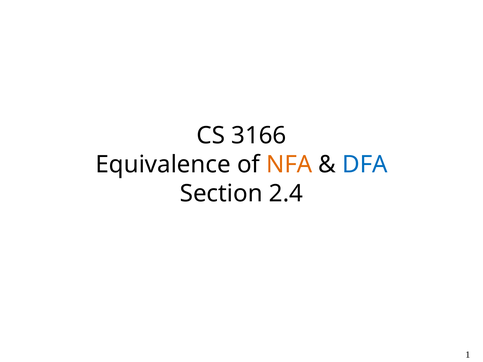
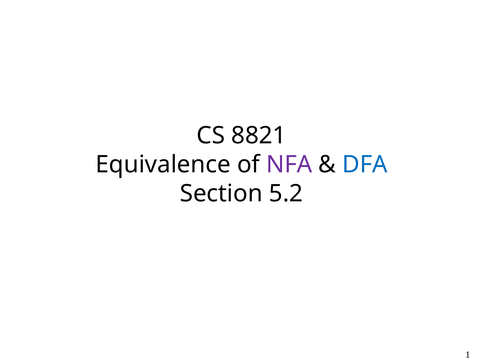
3166: 3166 -> 8821
NFA colour: orange -> purple
2.4: 2.4 -> 5.2
